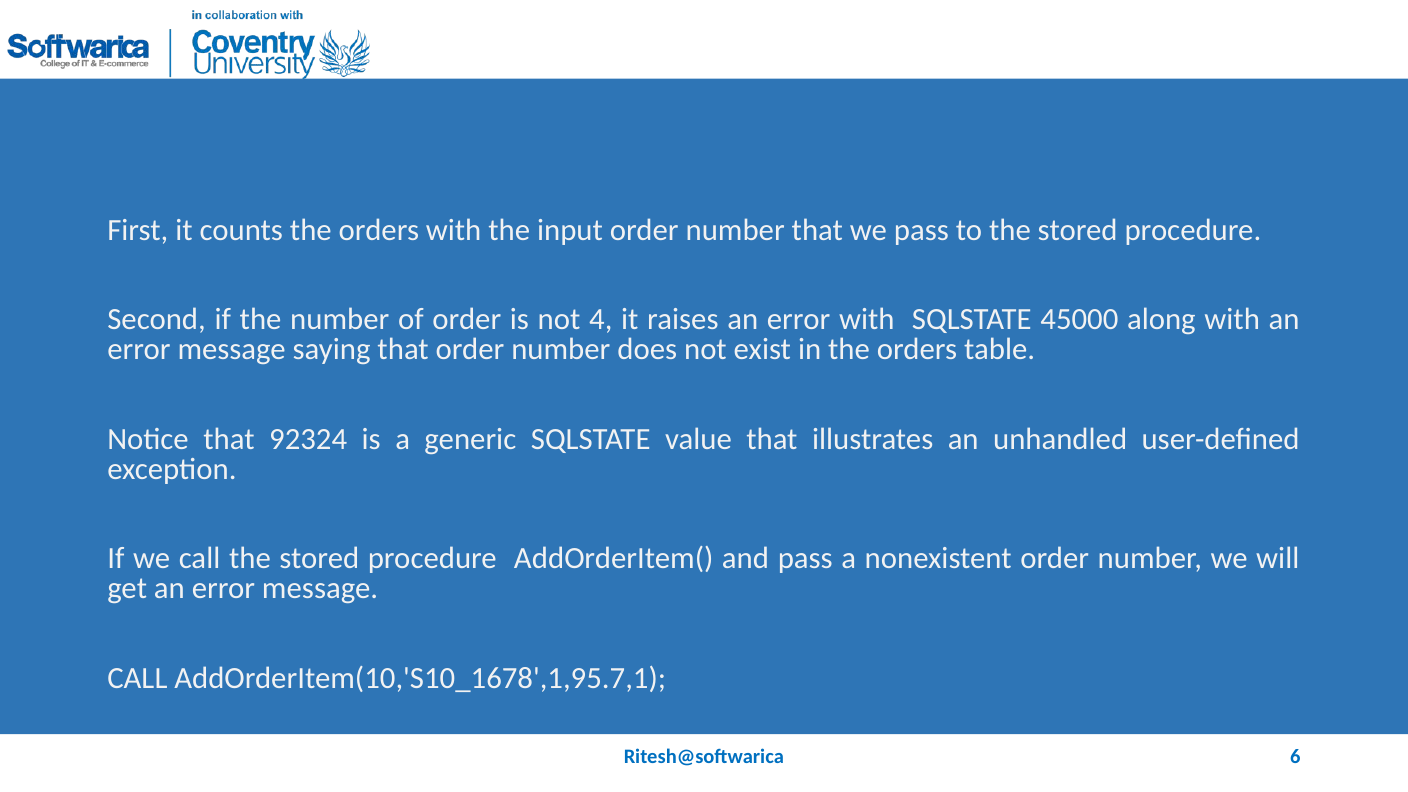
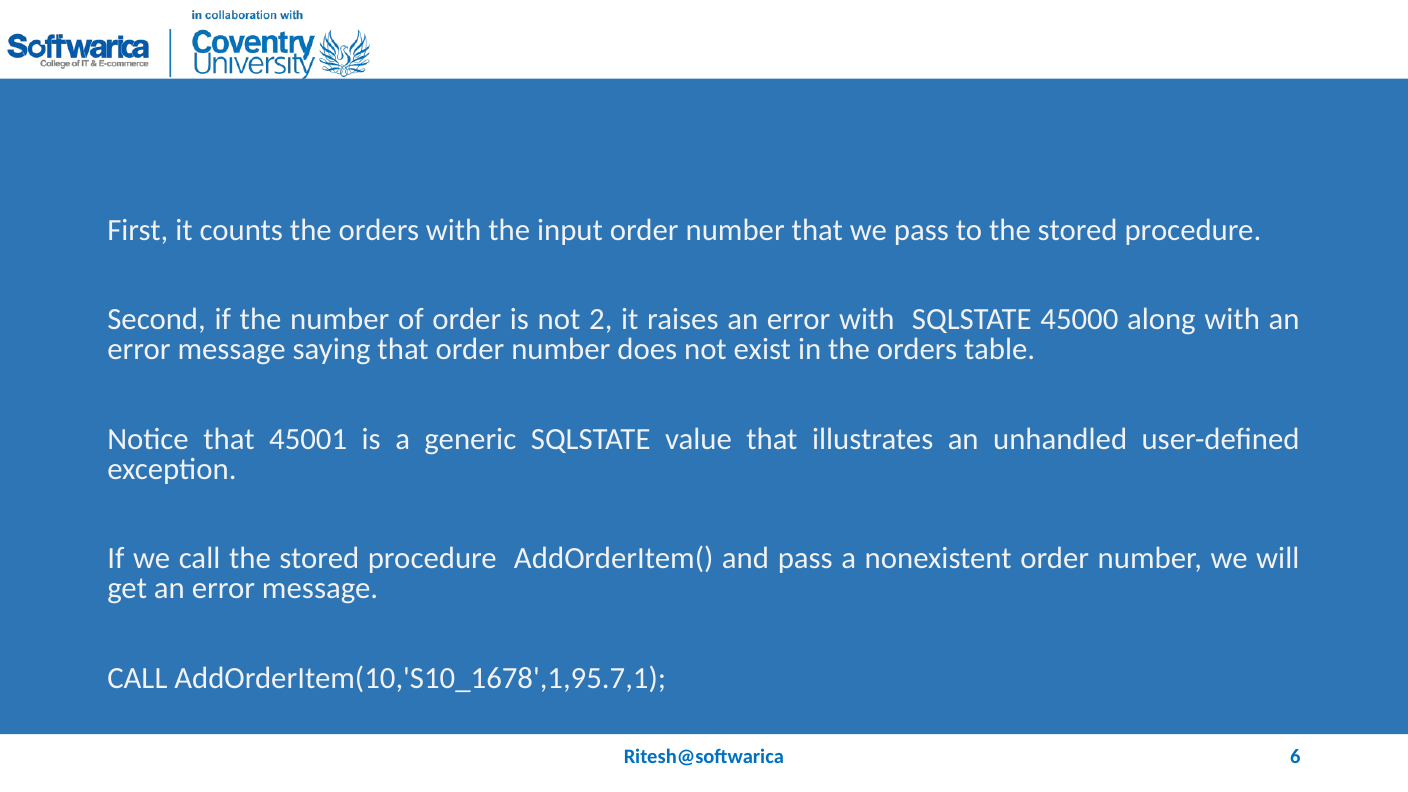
4: 4 -> 2
92324: 92324 -> 45001
